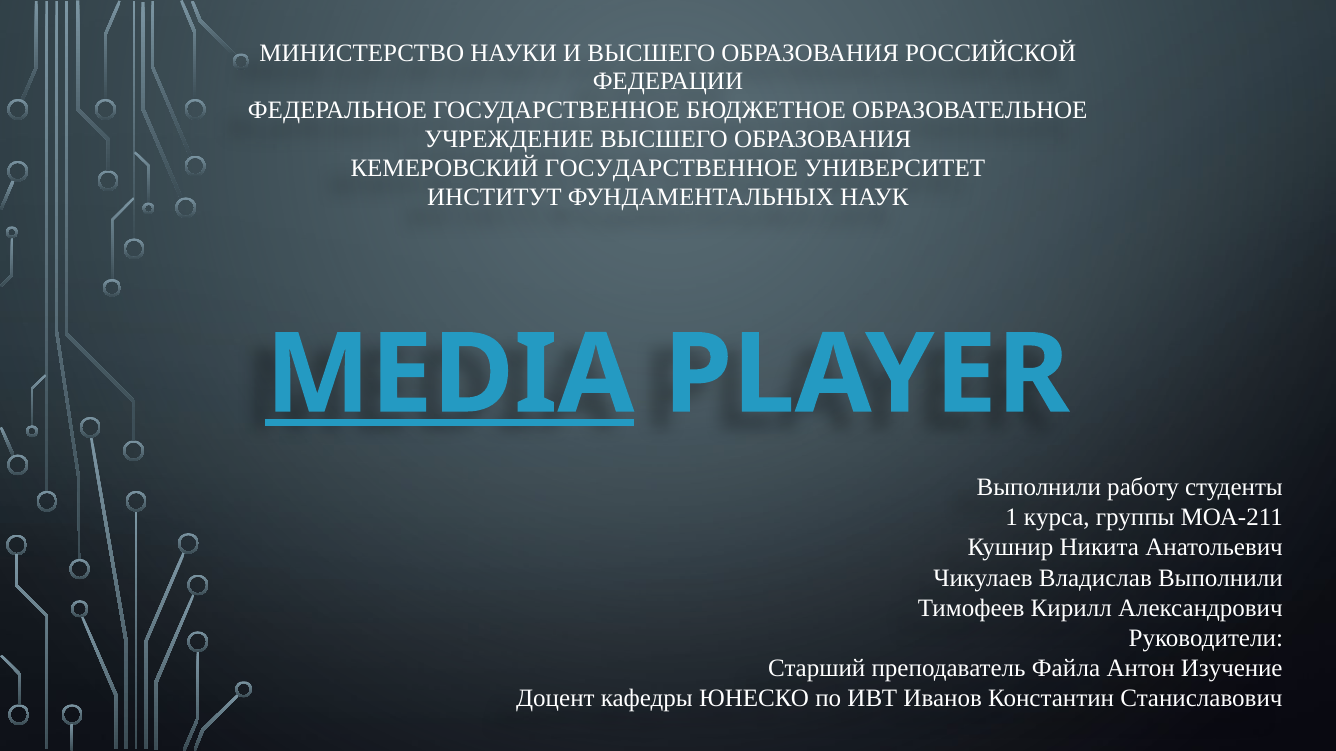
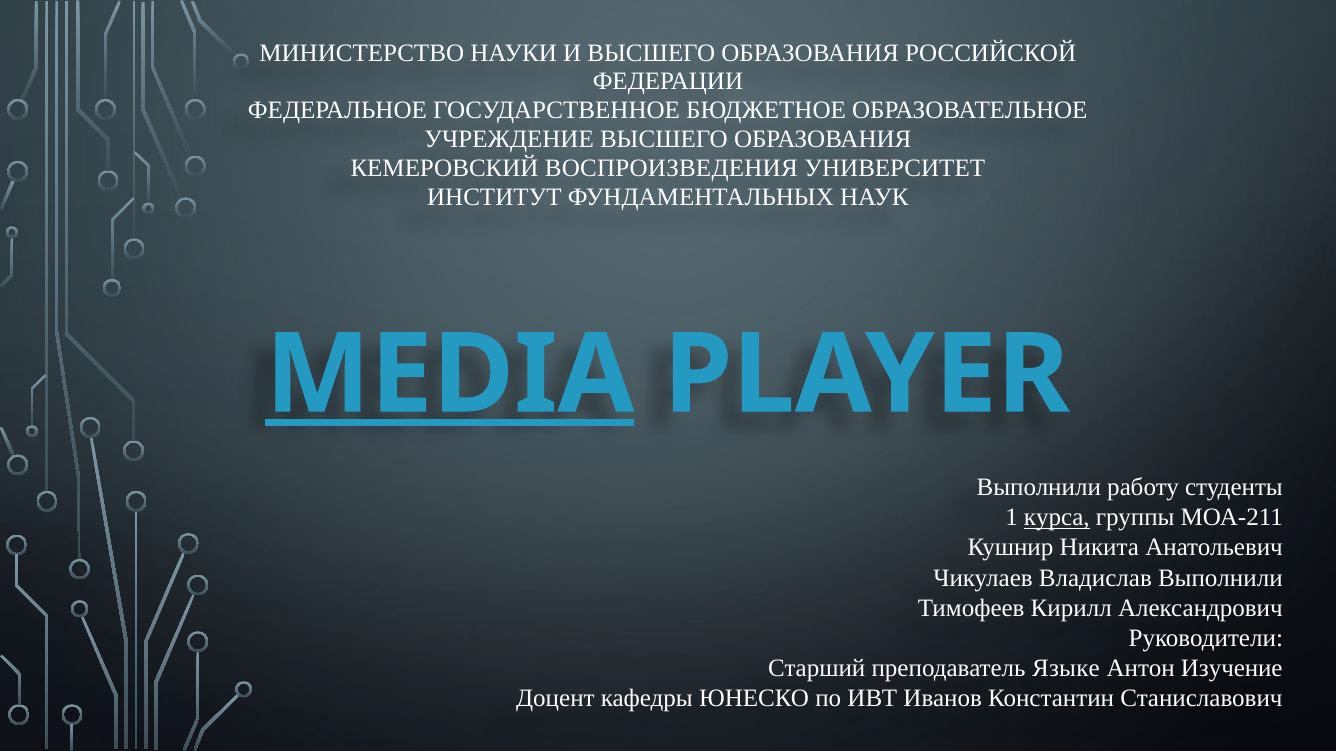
КЕМЕРОВСКИЙ ГОСУДАРСТВЕННОЕ: ГОСУДАРСТВЕННОЕ -> ВОСПРОИЗВЕДЕНИЯ
курса underline: none -> present
Файла: Файла -> Языке
